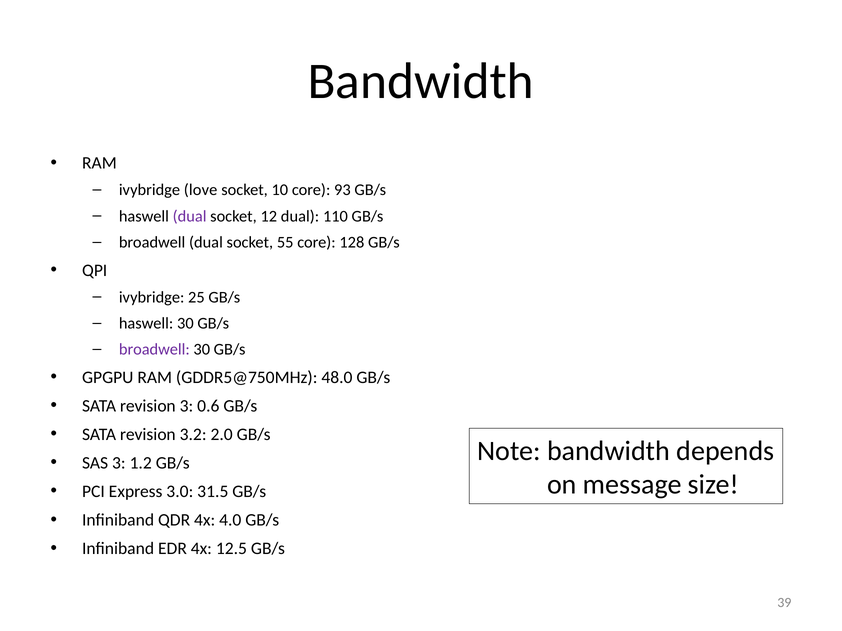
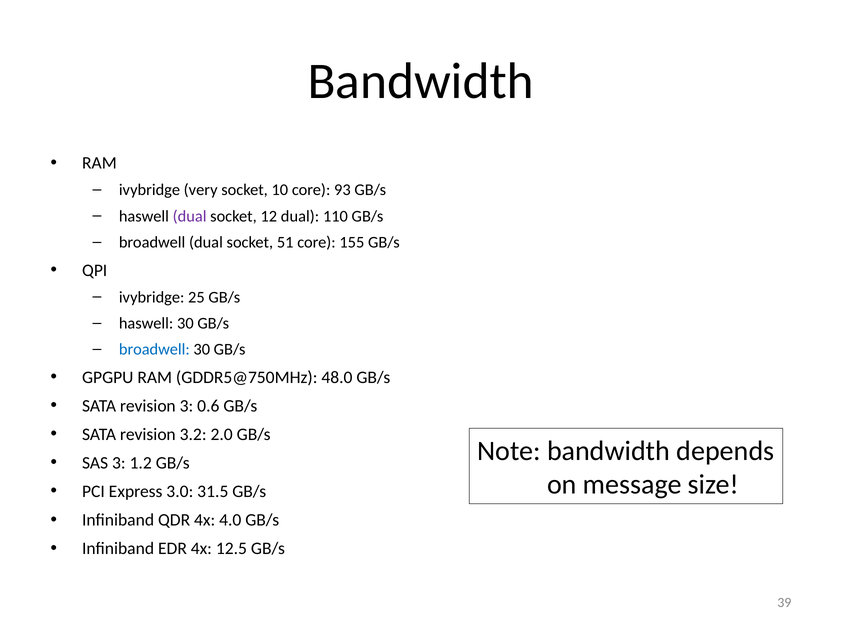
love: love -> very
55: 55 -> 51
128: 128 -> 155
broadwell at (154, 350) colour: purple -> blue
